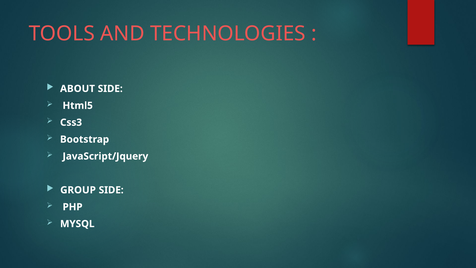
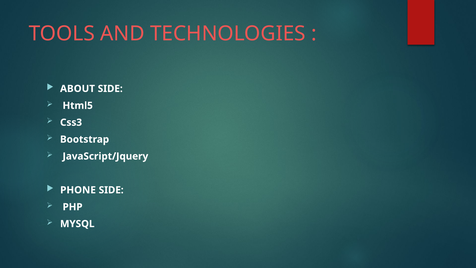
GROUP: GROUP -> PHONE
